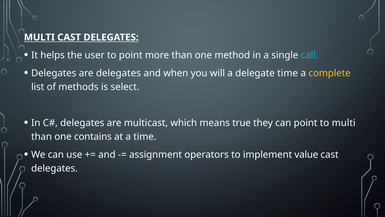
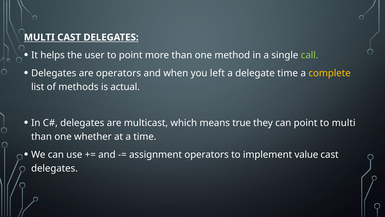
call colour: light blue -> light green
are delegates: delegates -> operators
will: will -> left
select: select -> actual
contains: contains -> whether
